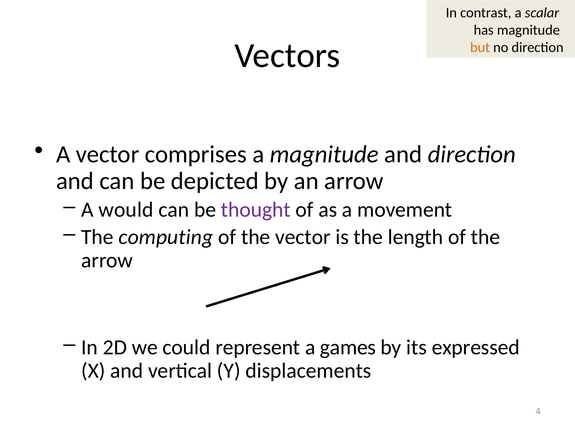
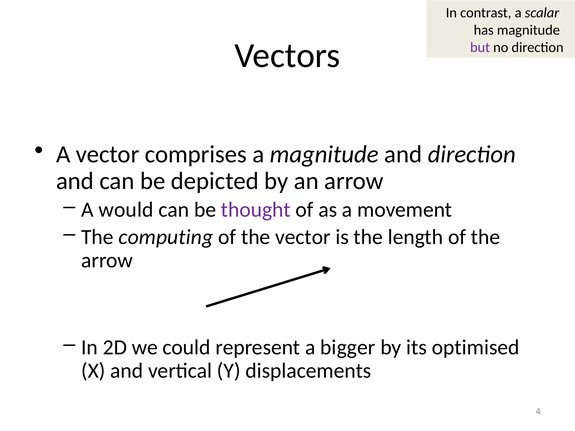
but colour: orange -> purple
games: games -> bigger
expressed: expressed -> optimised
